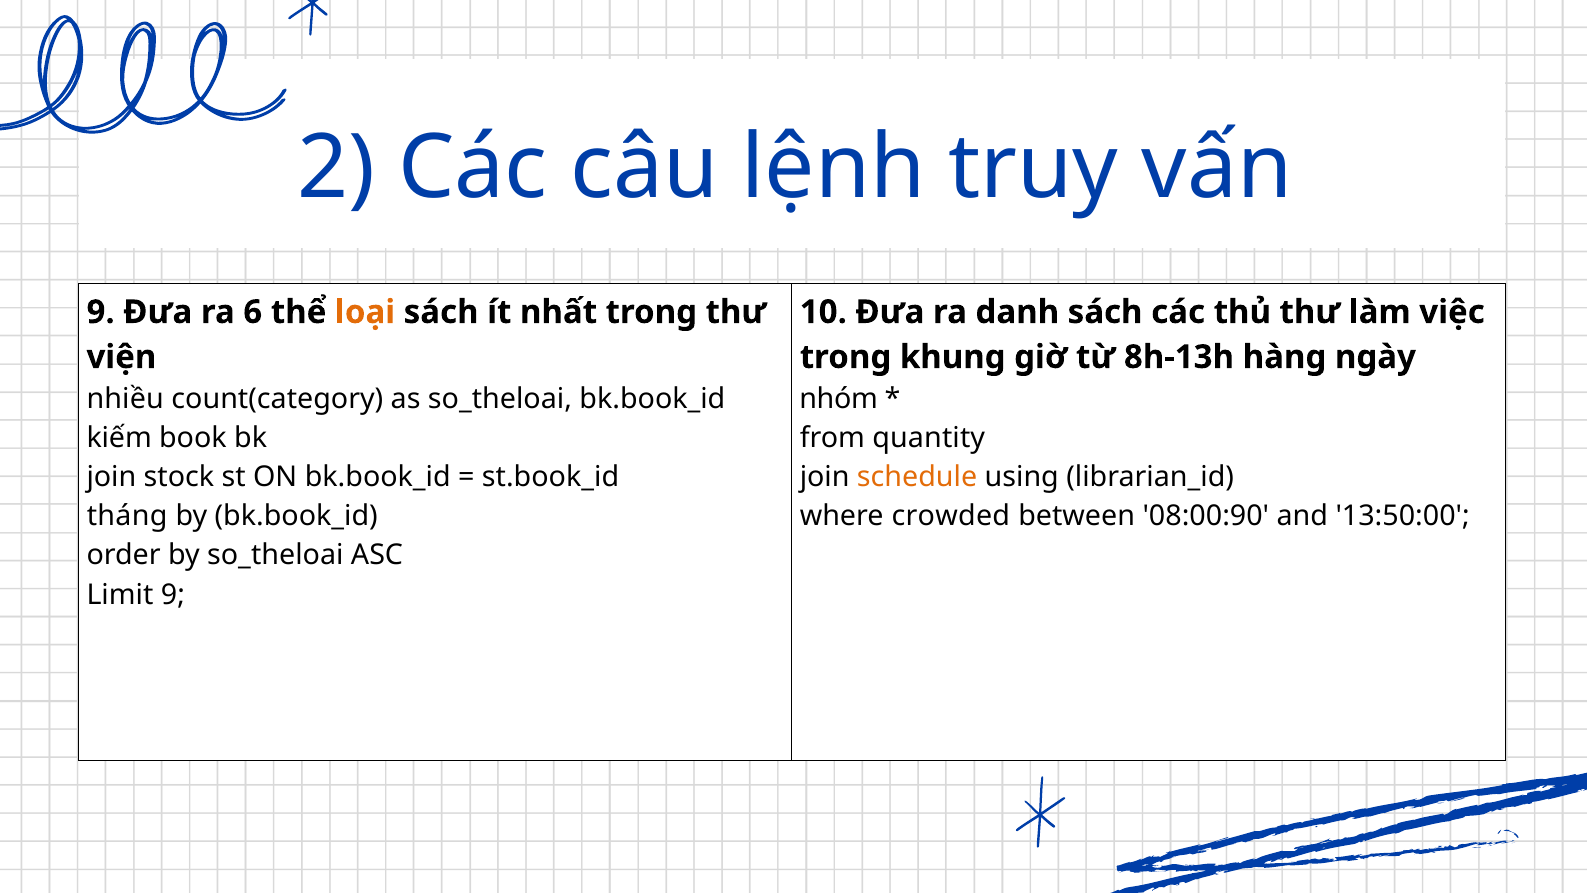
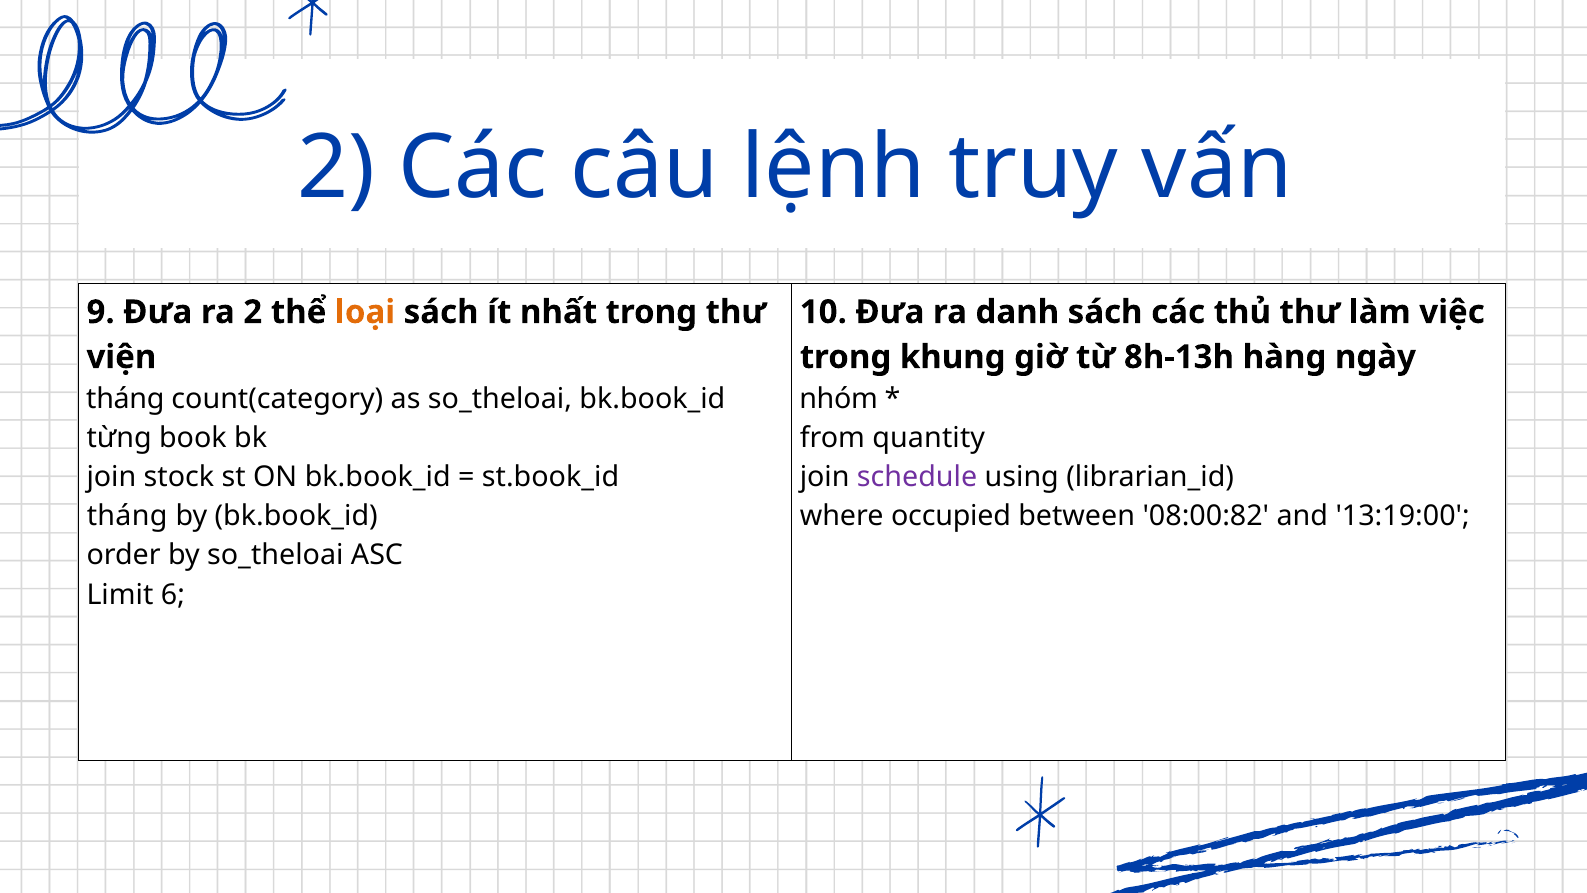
ra 6: 6 -> 2
nhiều at (125, 399): nhiều -> tháng
kiếm: kiếm -> từng
schedule colour: orange -> purple
crowded: crowded -> occupied
08:00:90: 08:00:90 -> 08:00:82
13:50:00: 13:50:00 -> 13:19:00
Limit 9: 9 -> 6
